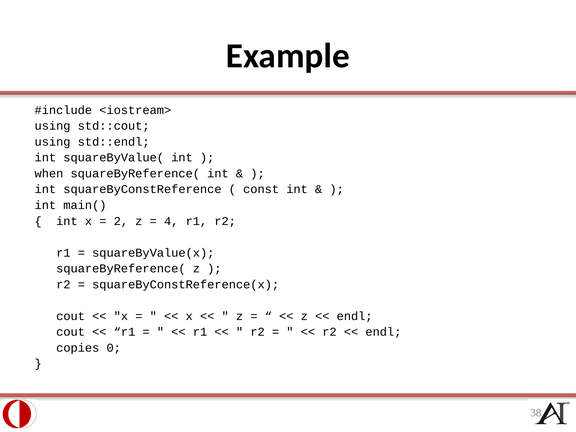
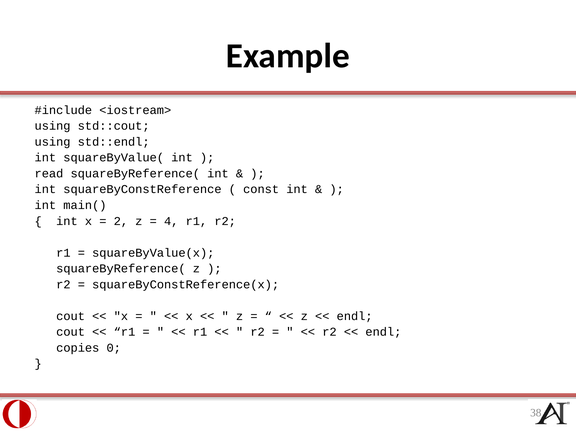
when: when -> read
